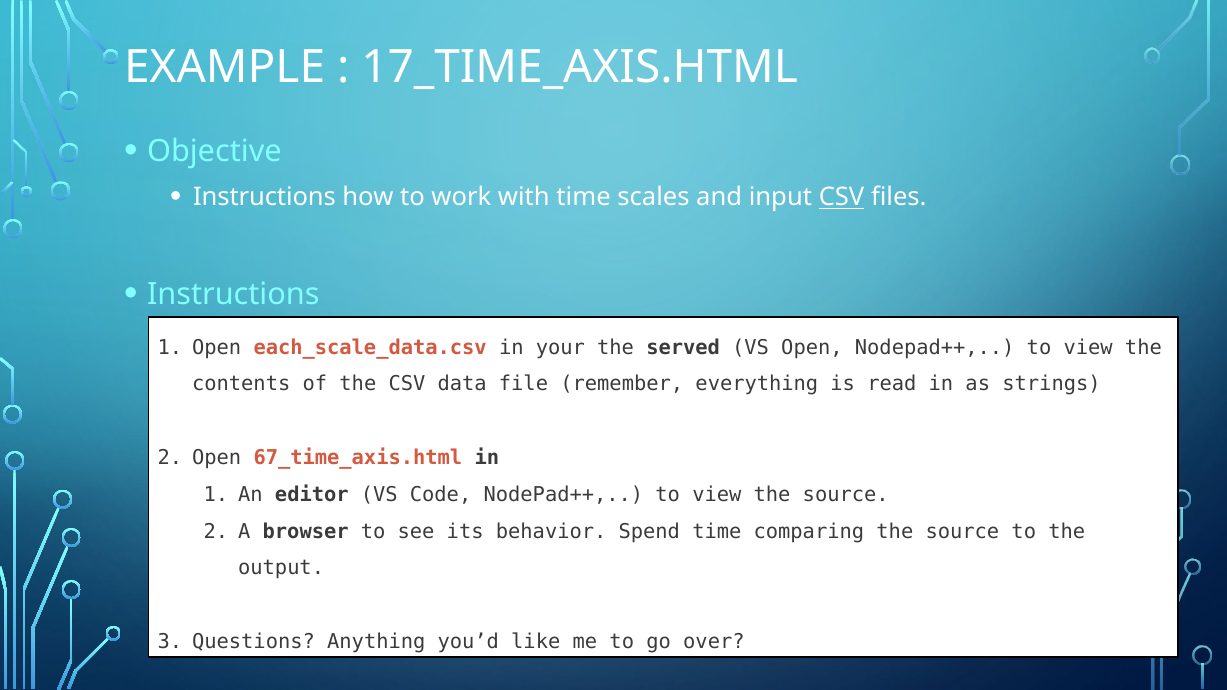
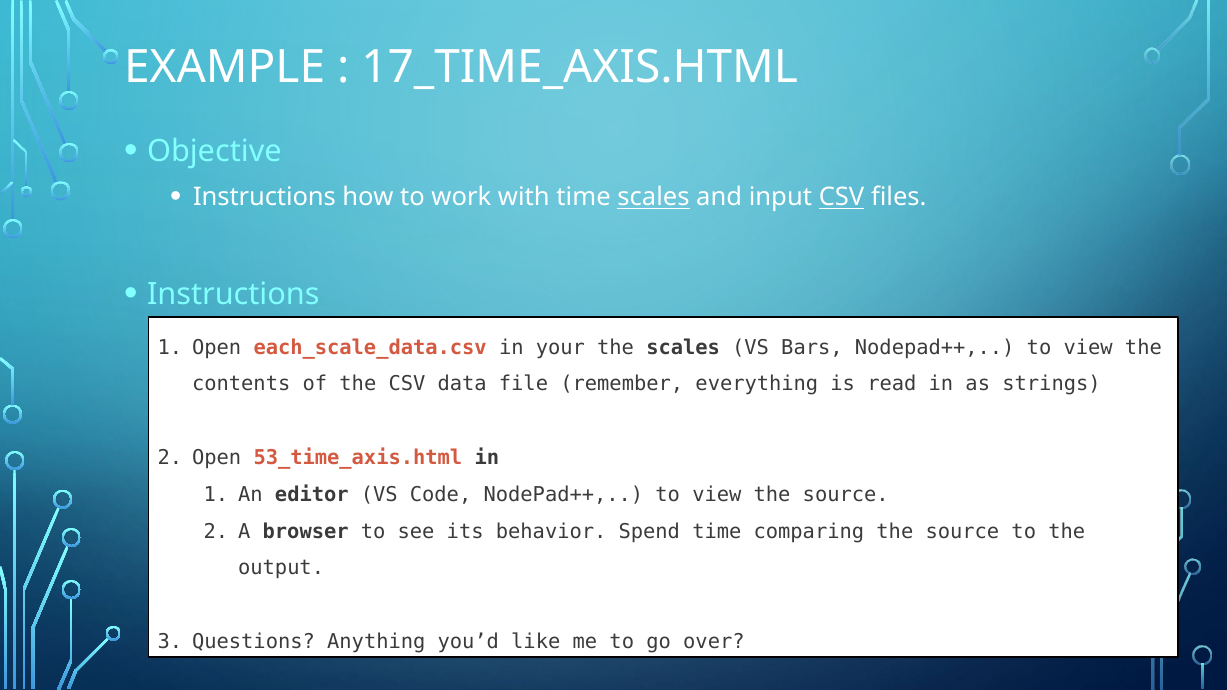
scales at (654, 197) underline: none -> present
the served: served -> scales
VS Open: Open -> Bars
67_time_axis.html: 67_time_axis.html -> 53_time_axis.html
